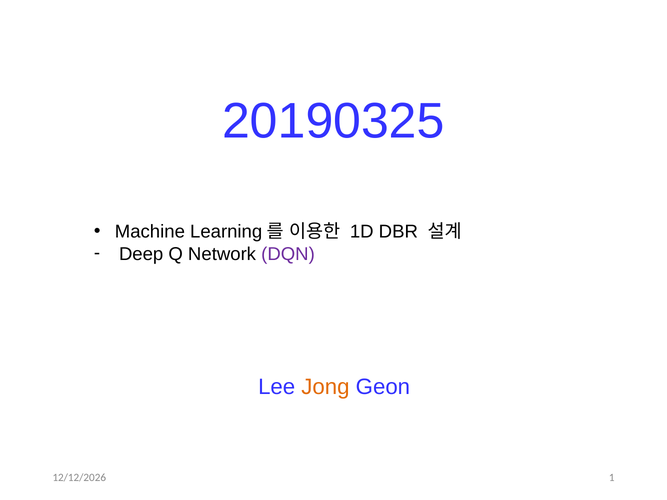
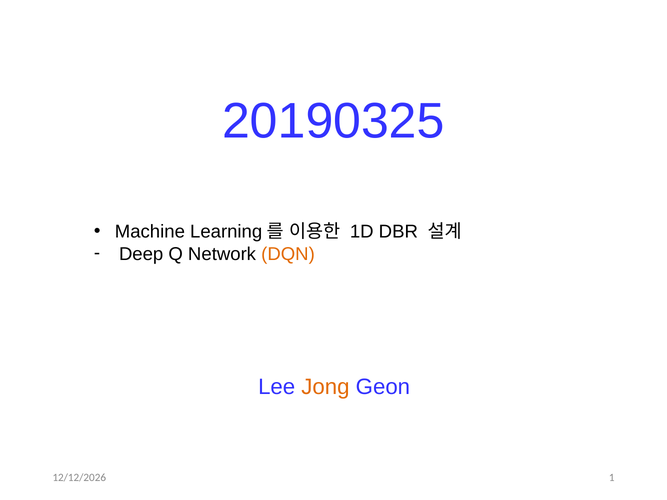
DQN colour: purple -> orange
